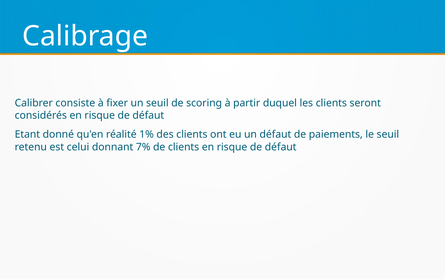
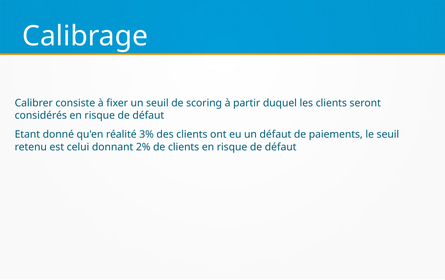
1%: 1% -> 3%
7%: 7% -> 2%
